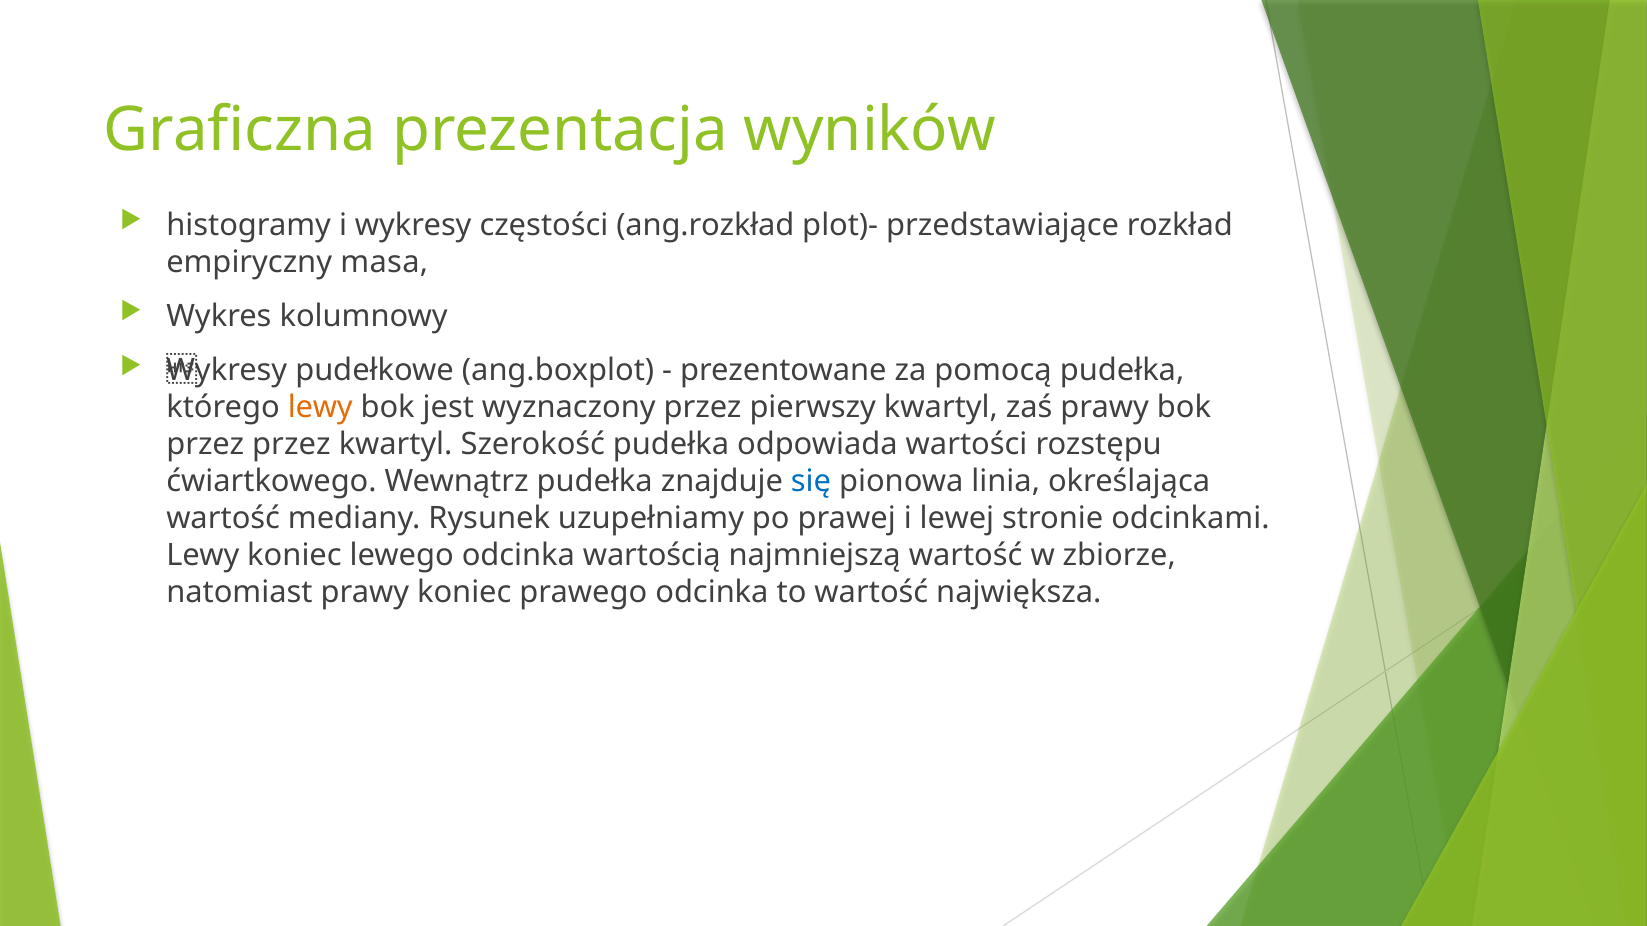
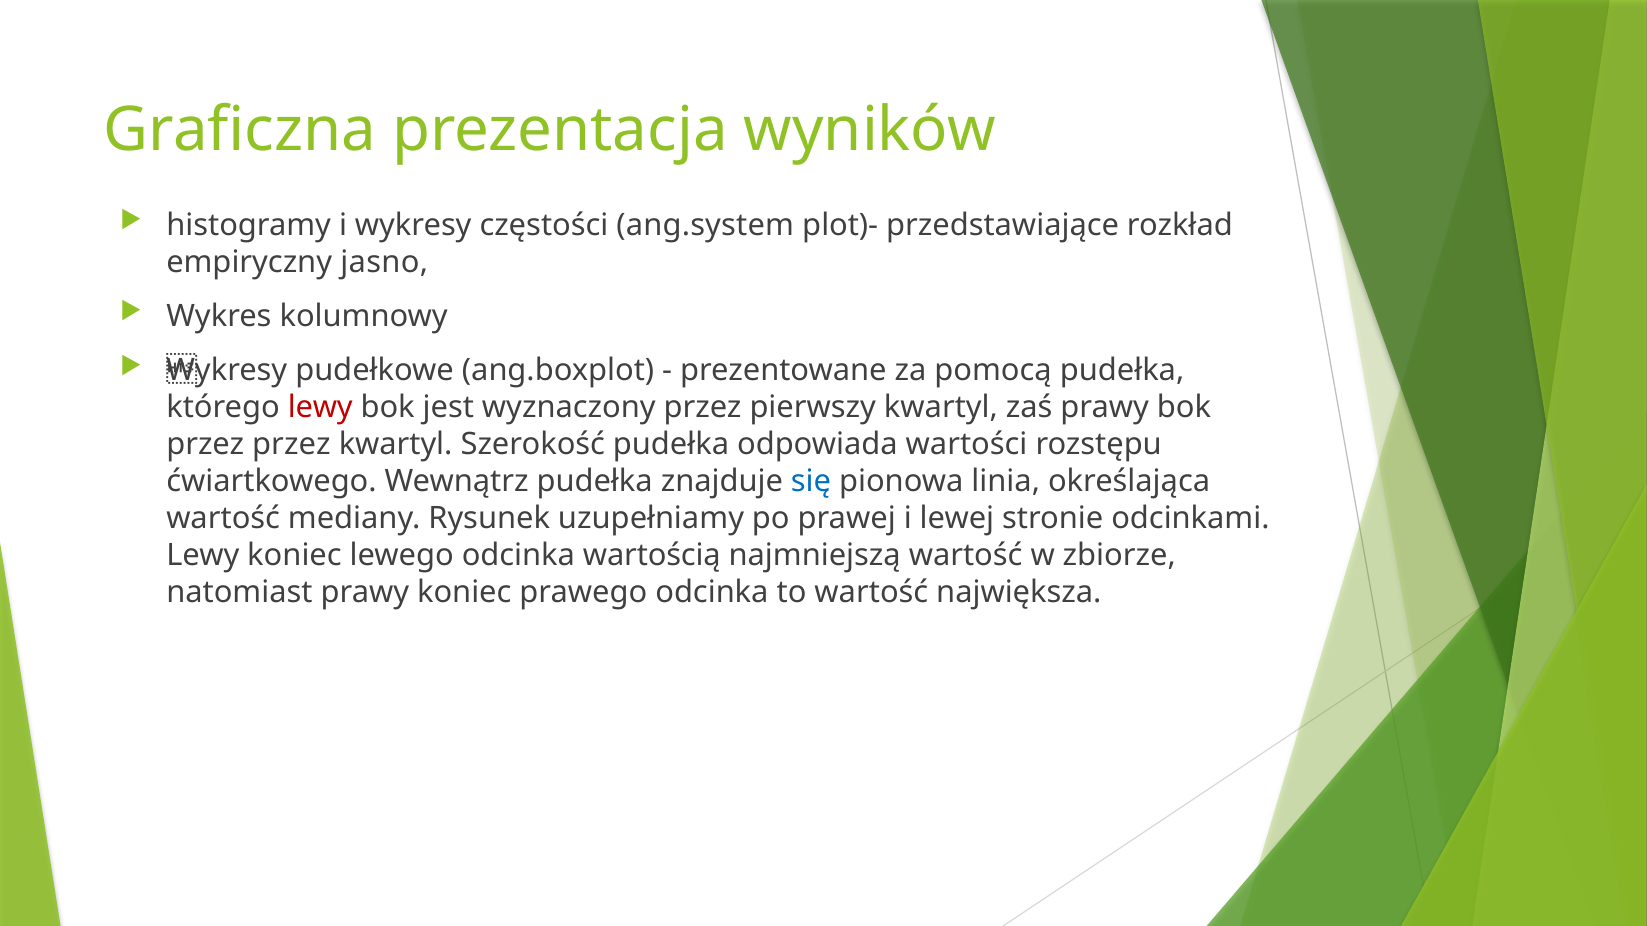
ang.rozkład: ang.rozkład -> ang.system
masa: masa -> jasno
lewy at (320, 408) colour: orange -> red
